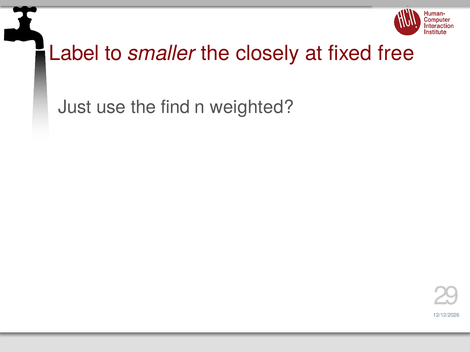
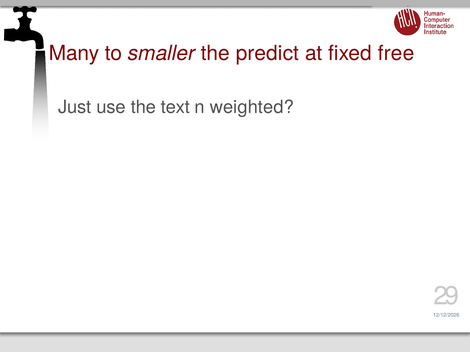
Label: Label -> Many
closely: closely -> predict
find: find -> text
